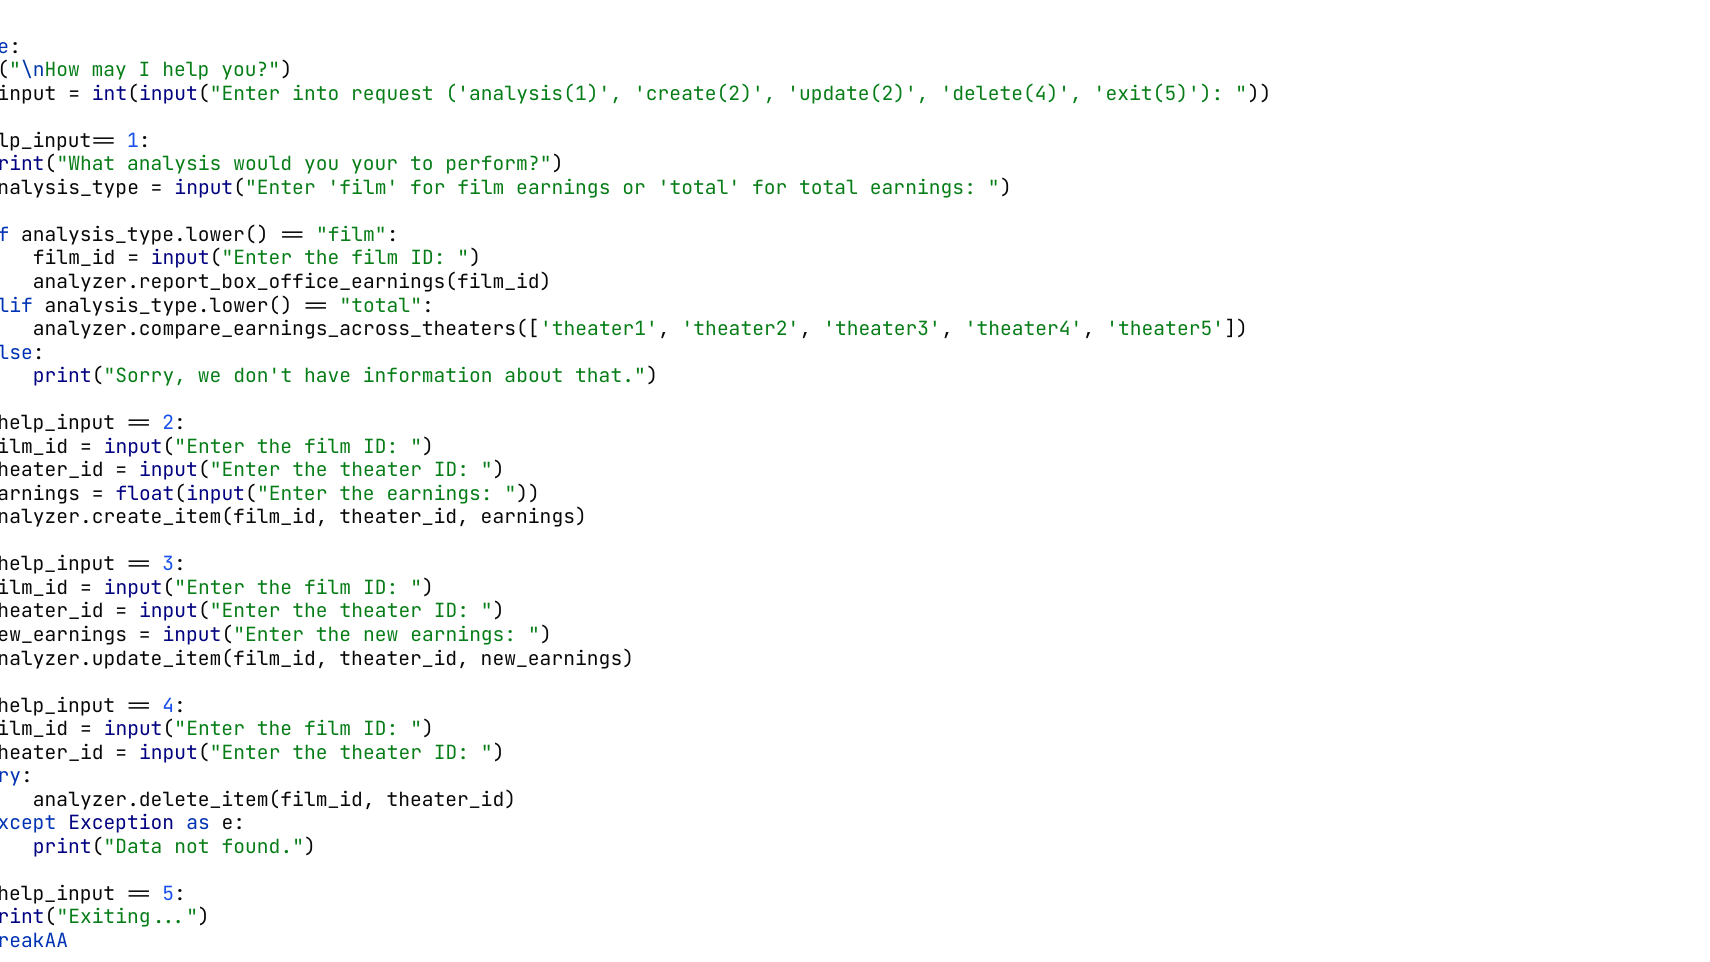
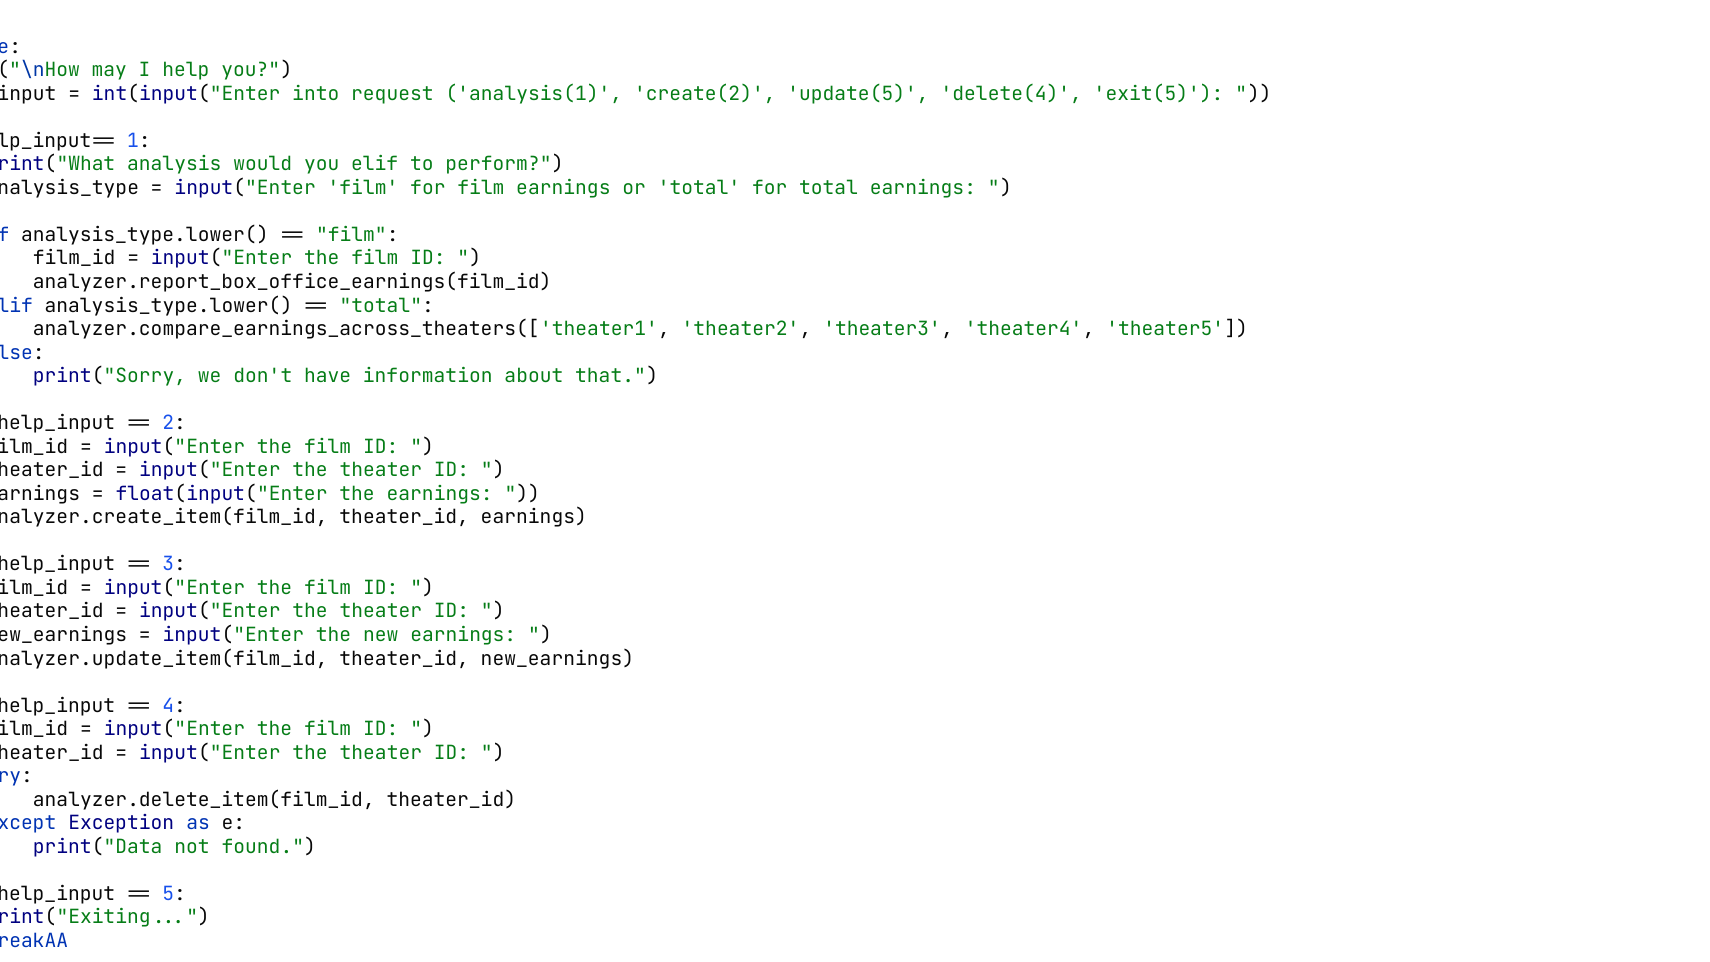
update(2: update(2 -> update(5
you your: your -> elif
